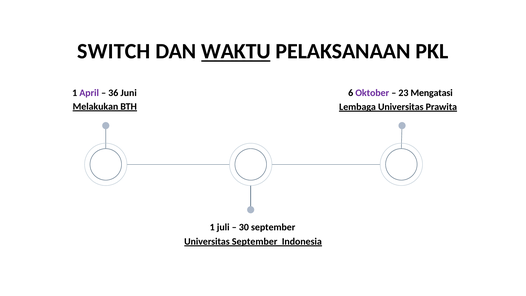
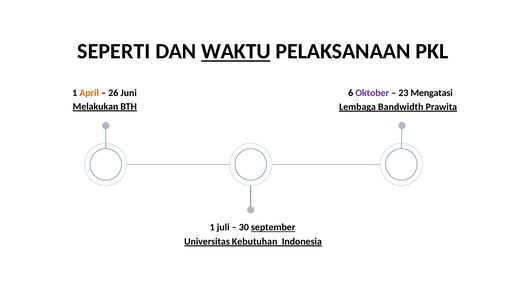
SWITCH: SWITCH -> SEPERTI
April colour: purple -> orange
36: 36 -> 26
Lembaga Universitas: Universitas -> Bandwidth
september at (273, 227) underline: none -> present
Universitas September: September -> Kebutuhan
